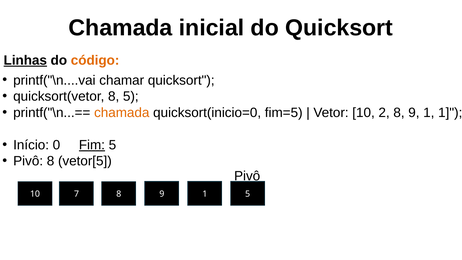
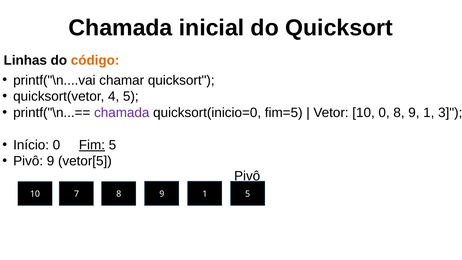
Linhas underline: present -> none
quicksort(vetor 8: 8 -> 4
chamada at (122, 113) colour: orange -> purple
10 2: 2 -> 0
1 1: 1 -> 3
Pivô 8: 8 -> 9
